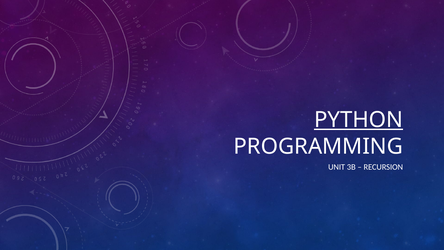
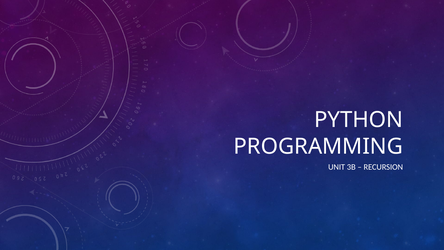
PYTHON underline: present -> none
